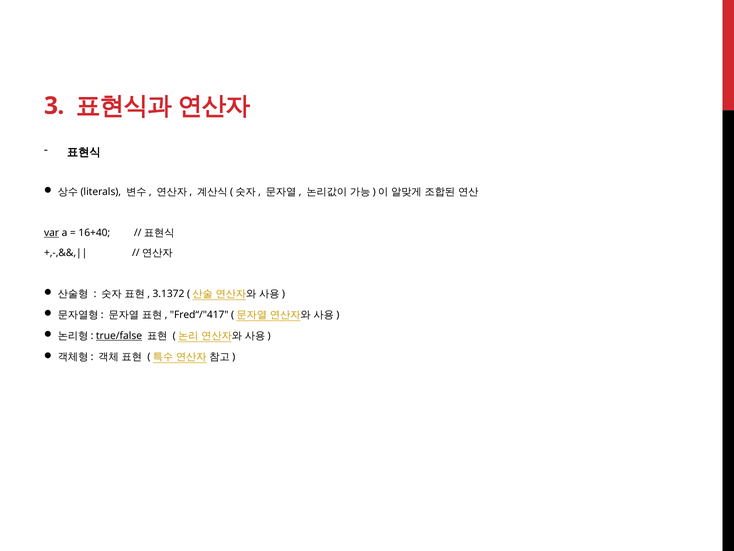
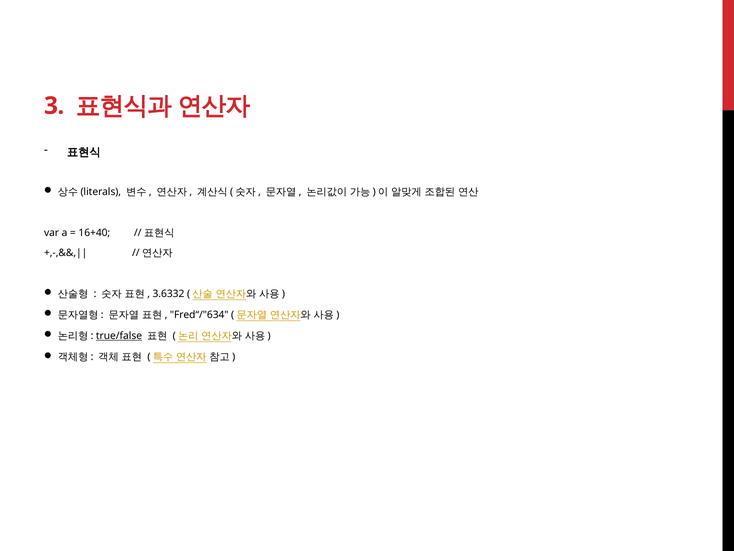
var underline: present -> none
3.1372: 3.1372 -> 3.6332
Fred“/"417: Fred“/"417 -> Fred“/"634
